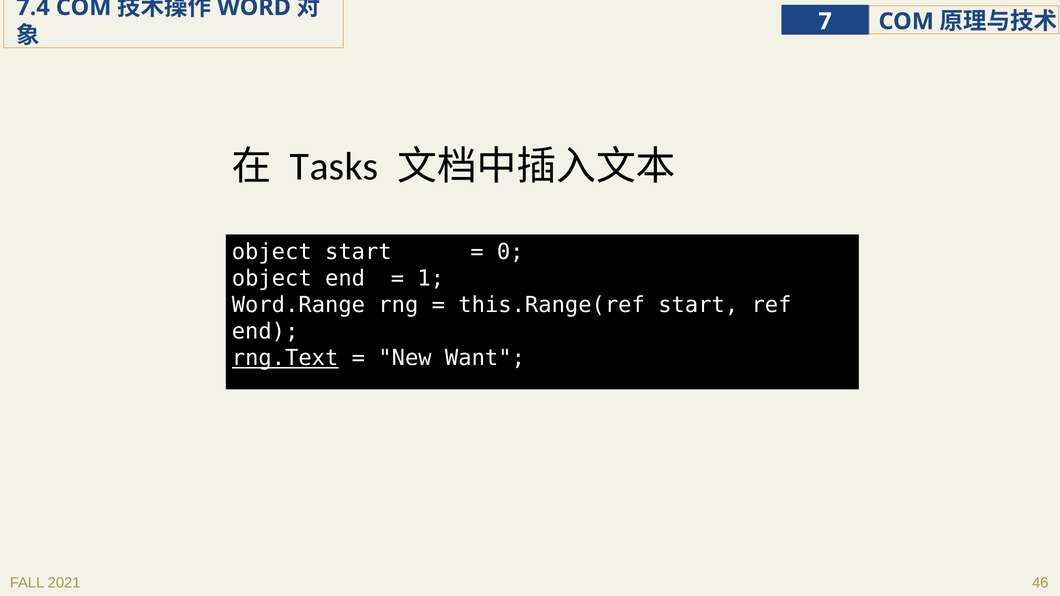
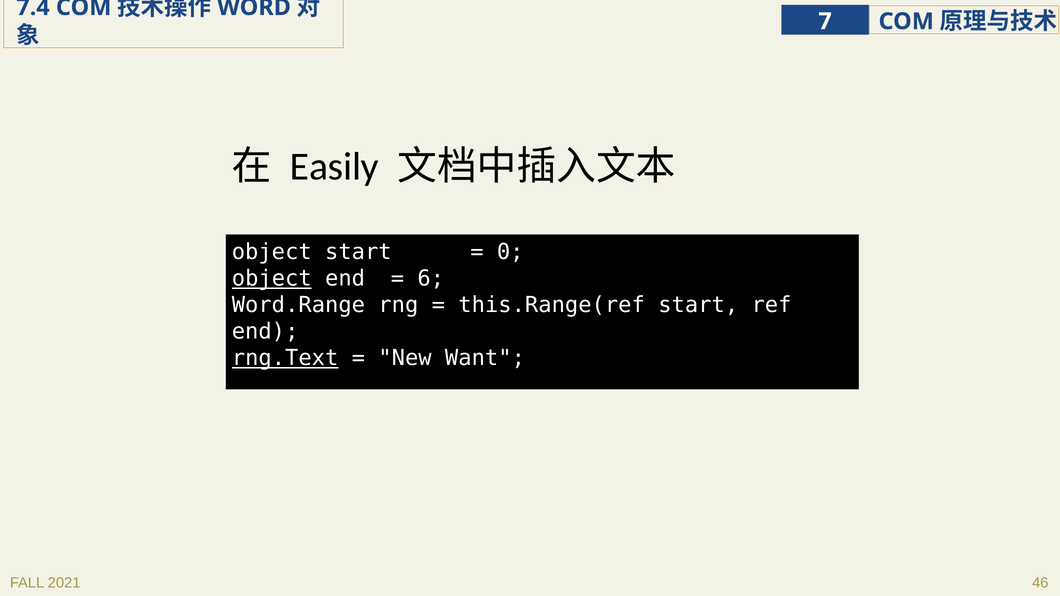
Tasks: Tasks -> Easily
object at (272, 279) underline: none -> present
1: 1 -> 6
